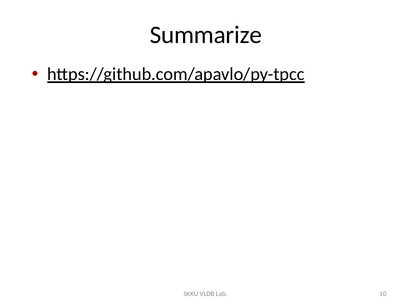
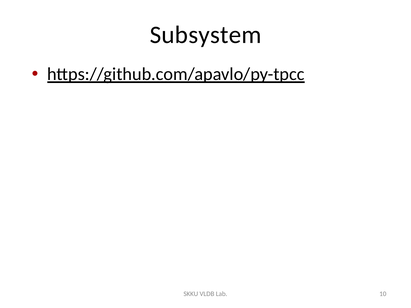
Summarize: Summarize -> Subsystem
